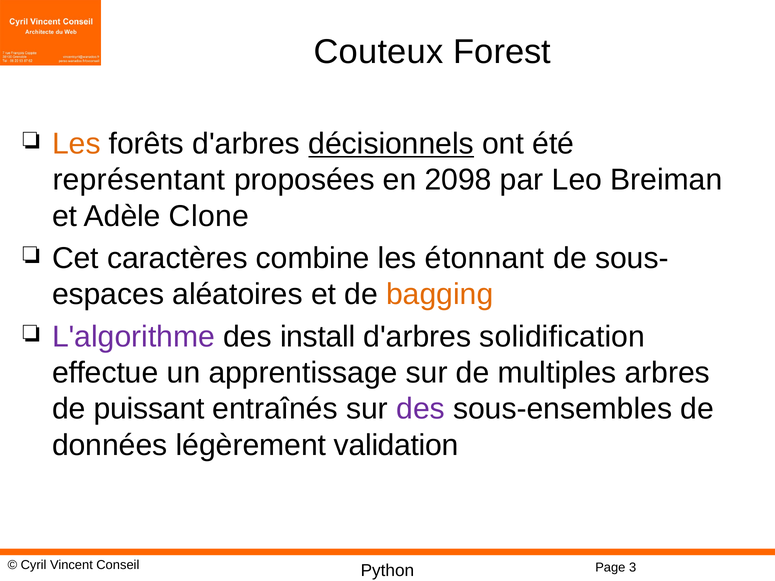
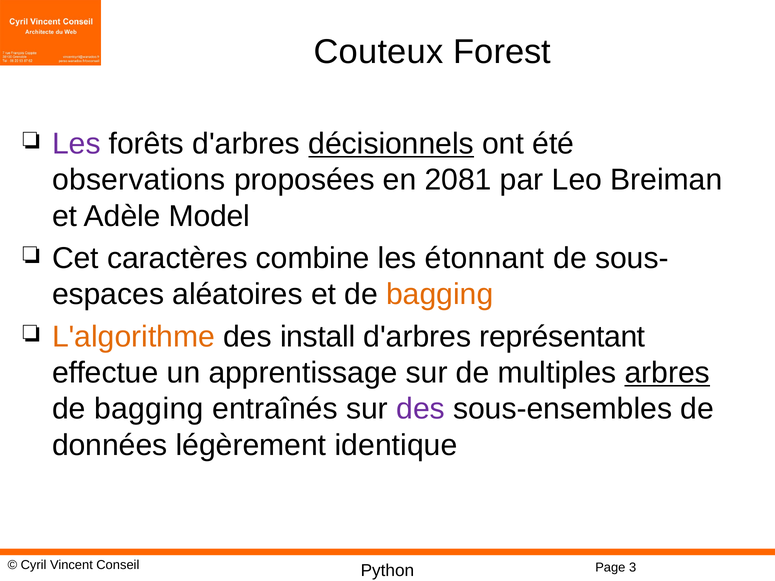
Les at (76, 144) colour: orange -> purple
représentant: représentant -> observations
2098: 2098 -> 2081
Clone: Clone -> Model
L'algorithme colour: purple -> orange
solidification: solidification -> représentant
arbres underline: none -> present
puissant at (149, 409): puissant -> bagging
validation: validation -> identique
